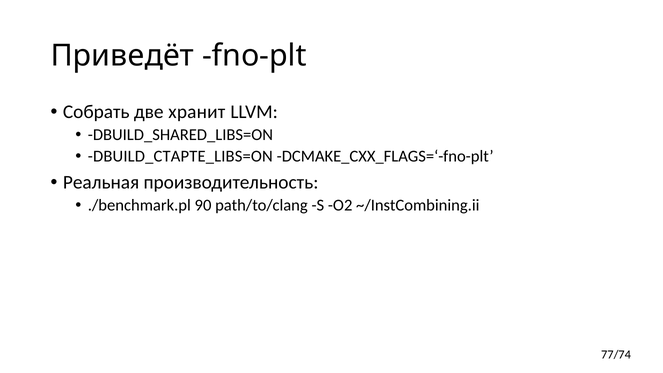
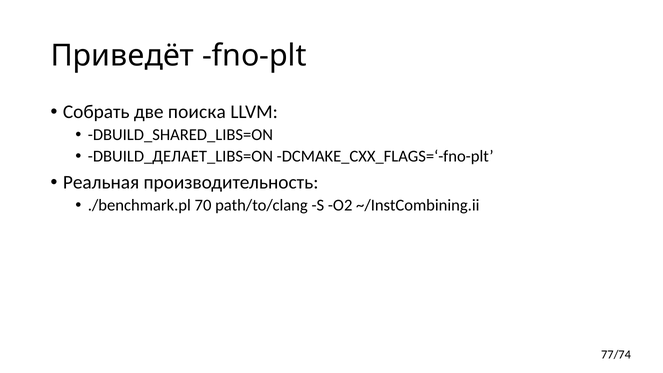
хранит: хранит -> поиска
DBUILD_СТАРТЕ_LIBS=ON: DBUILD_СТАРТЕ_LIBS=ON -> DBUILD_ДЕЛАЕТ_LIBS=ON
90: 90 -> 70
